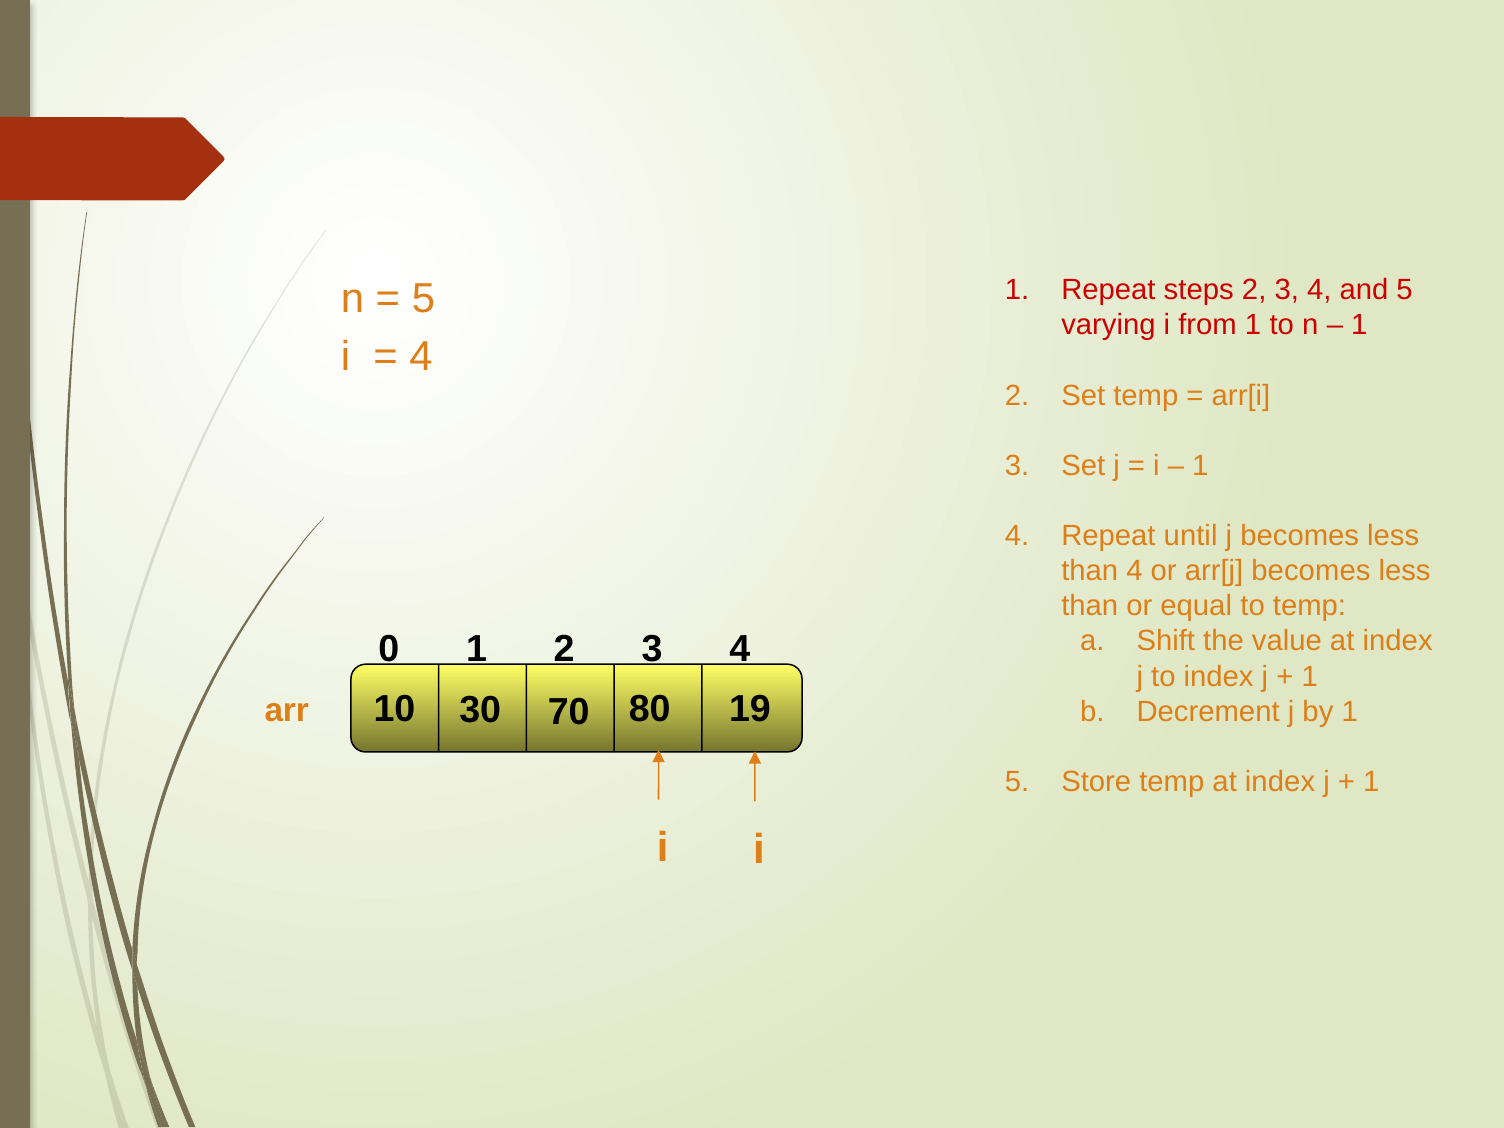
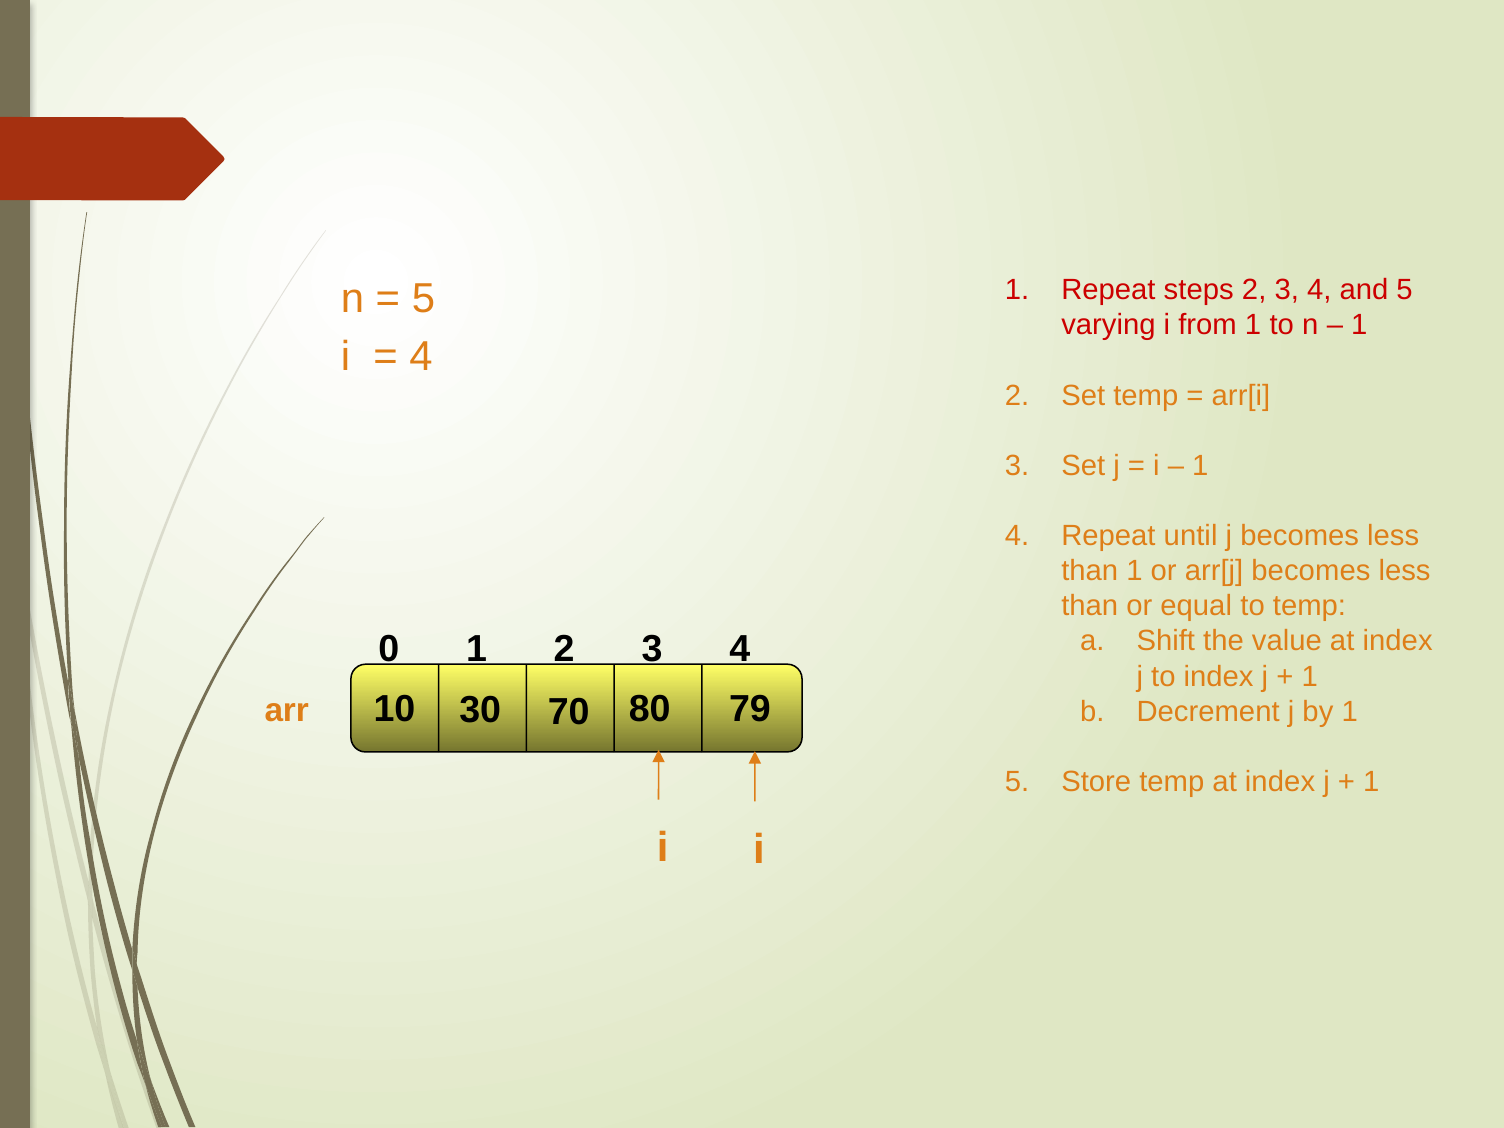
than 4: 4 -> 1
19: 19 -> 79
